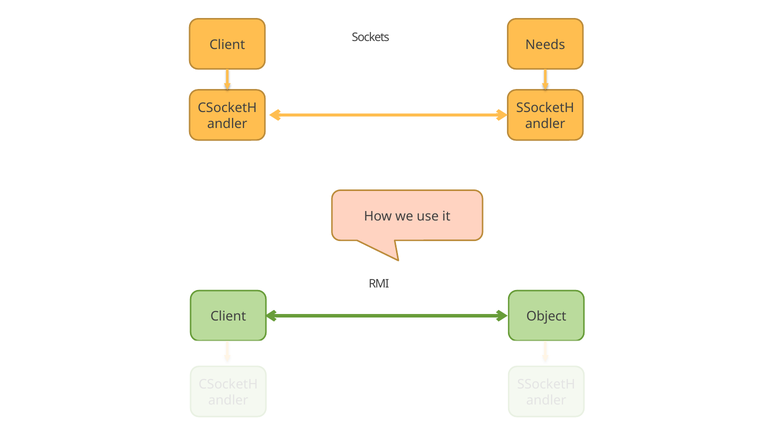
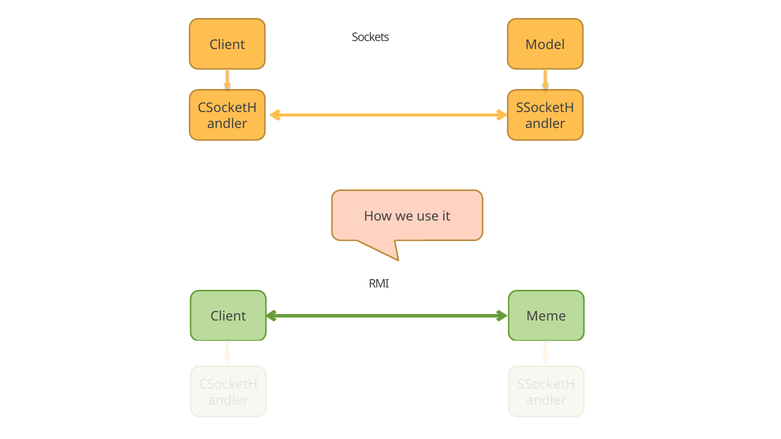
Needs: Needs -> Model
Object: Object -> Meme
